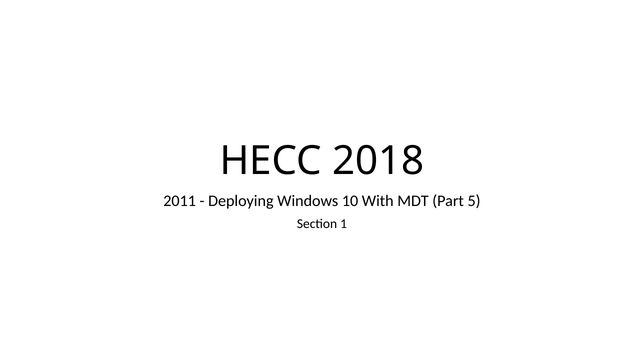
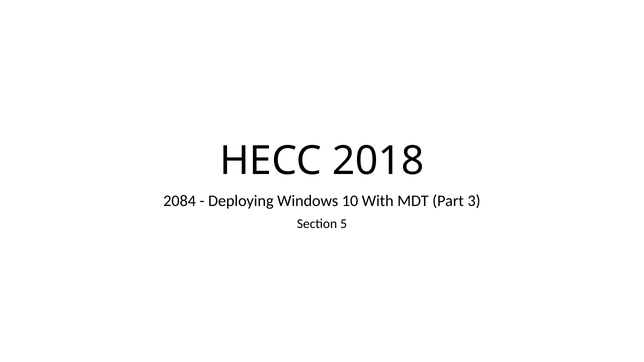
2011: 2011 -> 2084
5: 5 -> 3
1: 1 -> 5
